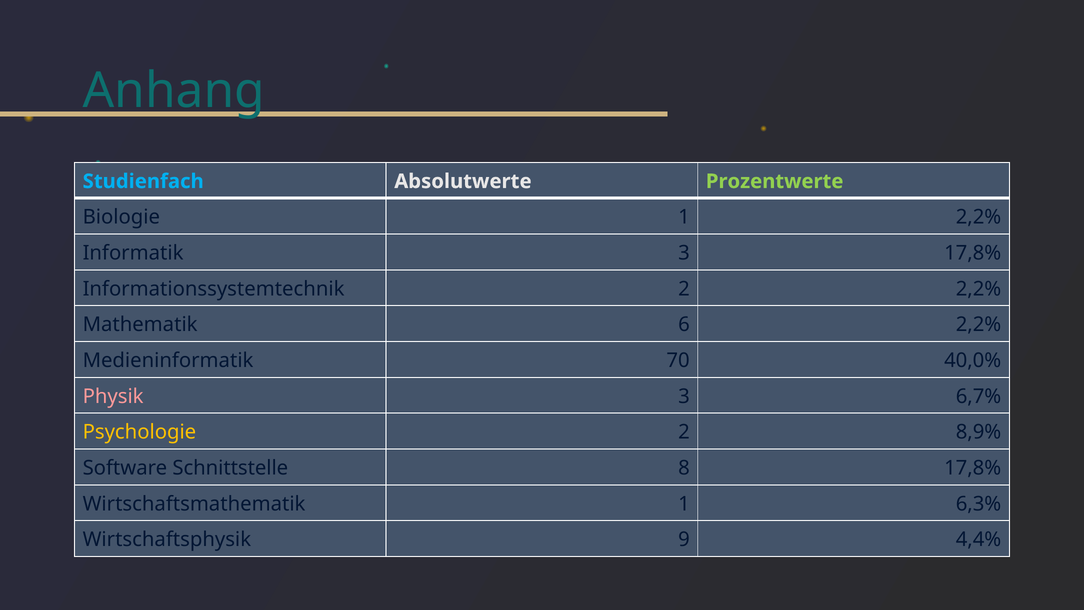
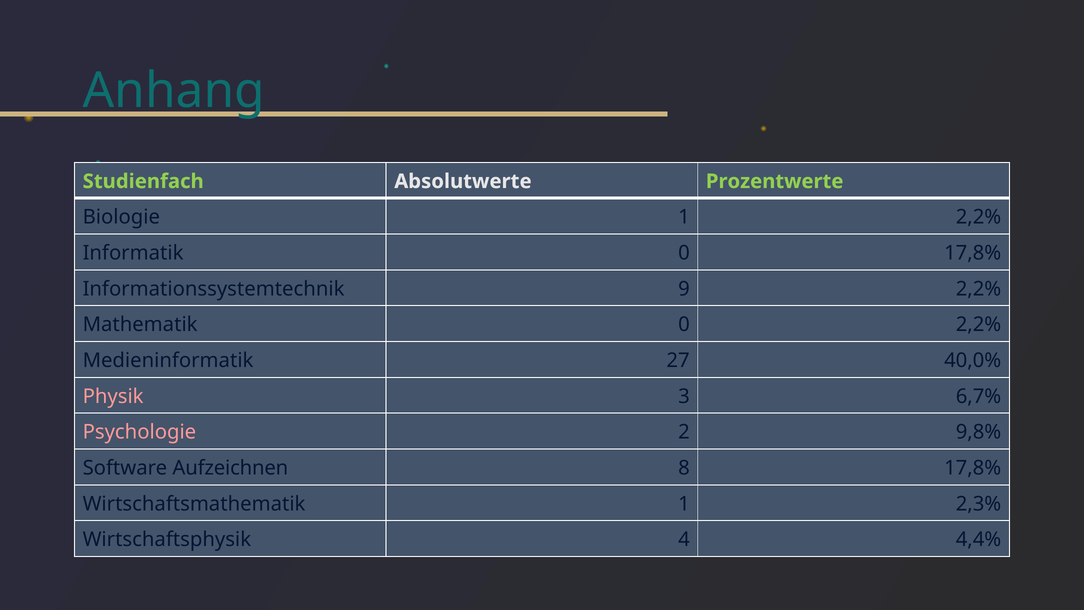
Studienfach colour: light blue -> light green
Informatik 3: 3 -> 0
Informationssystemtechnik 2: 2 -> 9
Mathematik 6: 6 -> 0
70: 70 -> 27
Psychologie colour: yellow -> pink
8,9%: 8,9% -> 9,8%
Schnittstelle: Schnittstelle -> Aufzeichnen
6,3%: 6,3% -> 2,3%
9: 9 -> 4
